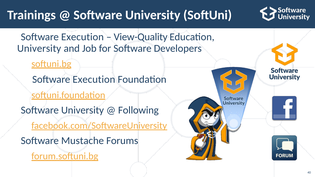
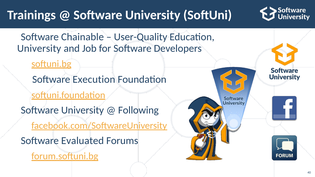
Execution at (82, 37): Execution -> Chainable
View-Quality: View-Quality -> User-Quality
Mustache: Mustache -> Evaluated
